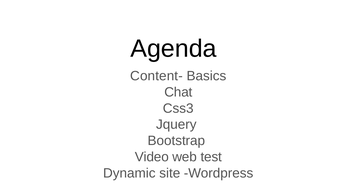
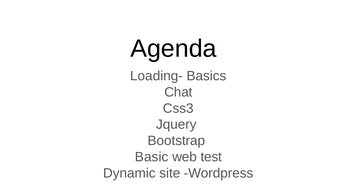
Content-: Content- -> Loading-
Video: Video -> Basic
